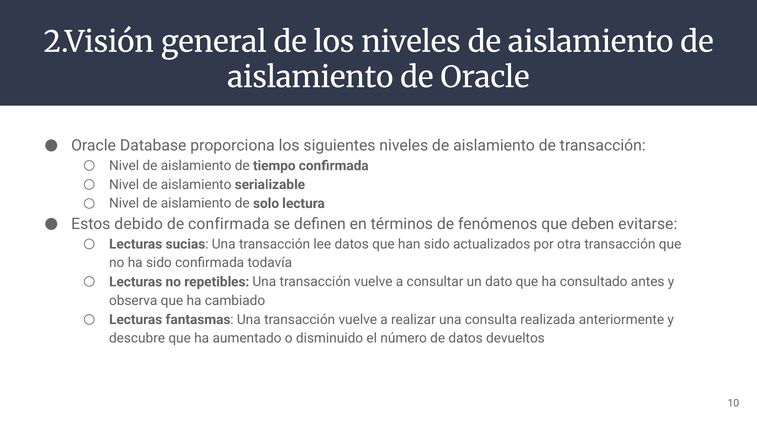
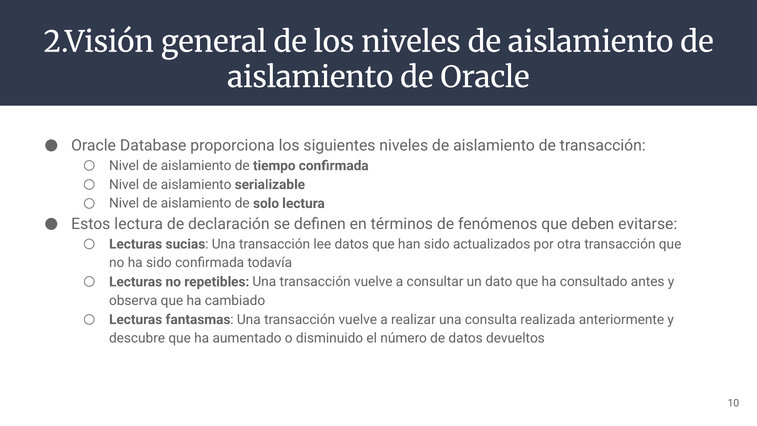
Estos debido: debido -> lectura
de confirmada: confirmada -> declaración
